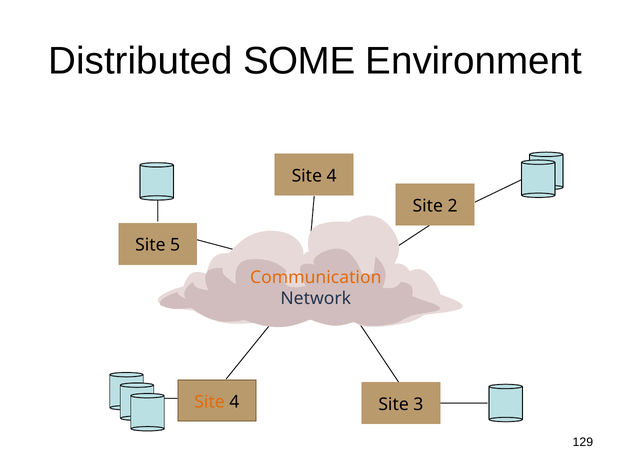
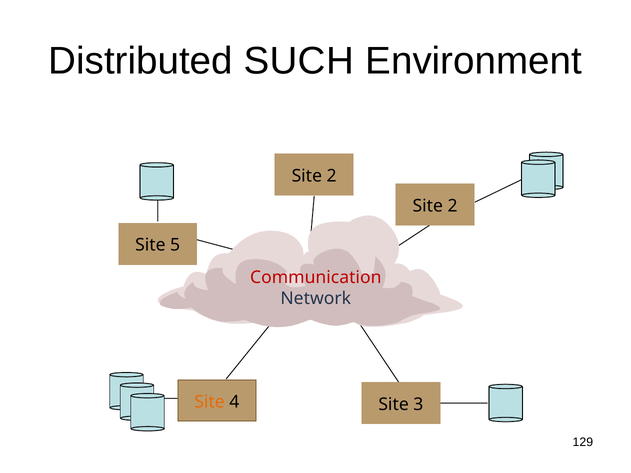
SOME: SOME -> SUCH
4 at (332, 176): 4 -> 2
Communication colour: orange -> red
